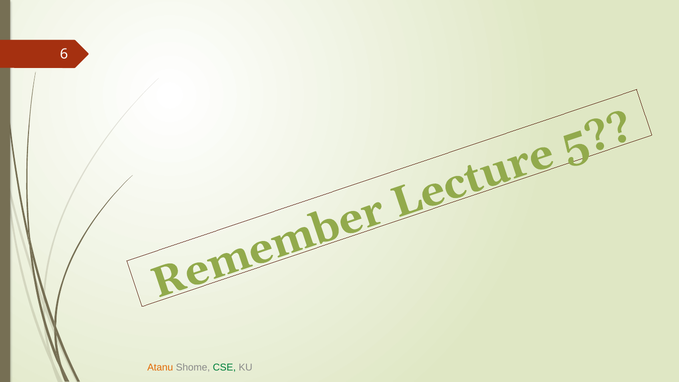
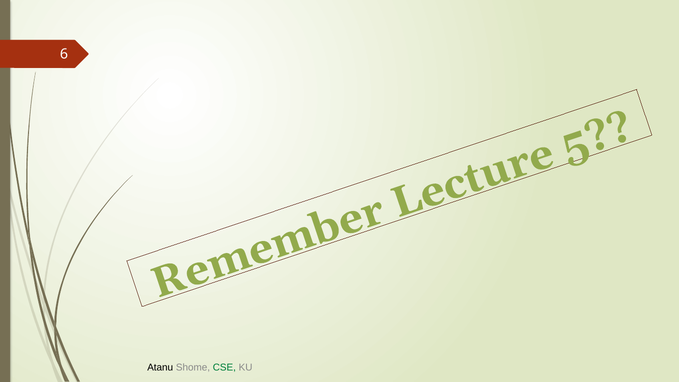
Atanu colour: orange -> black
